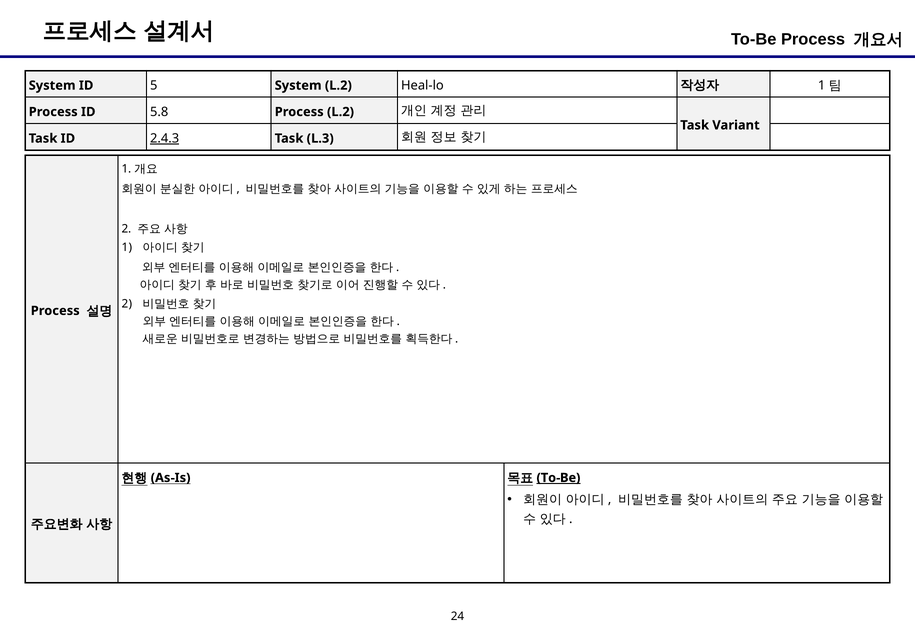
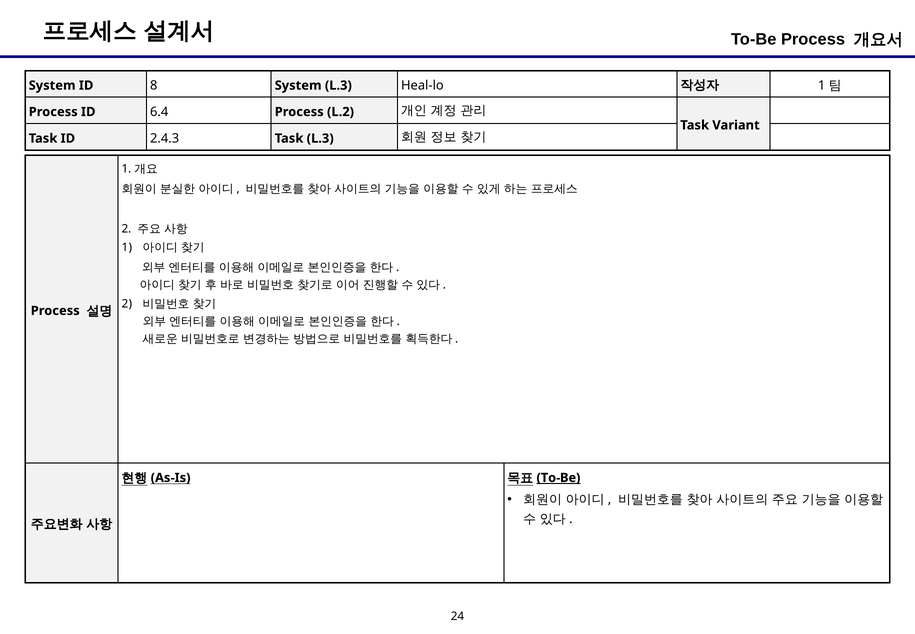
5: 5 -> 8
System L.2: L.2 -> L.3
5.8: 5.8 -> 6.4
2.4.3 underline: present -> none
